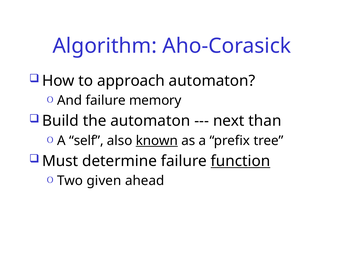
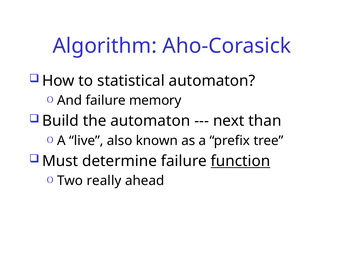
approach: approach -> statistical
self: self -> live
known underline: present -> none
given: given -> really
